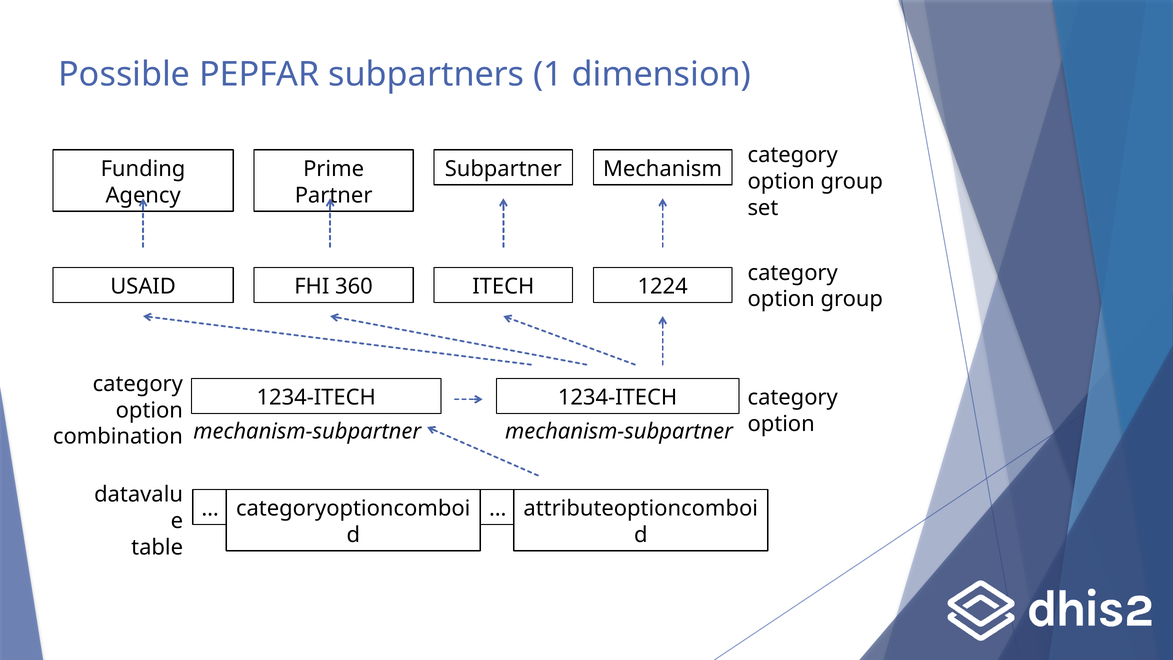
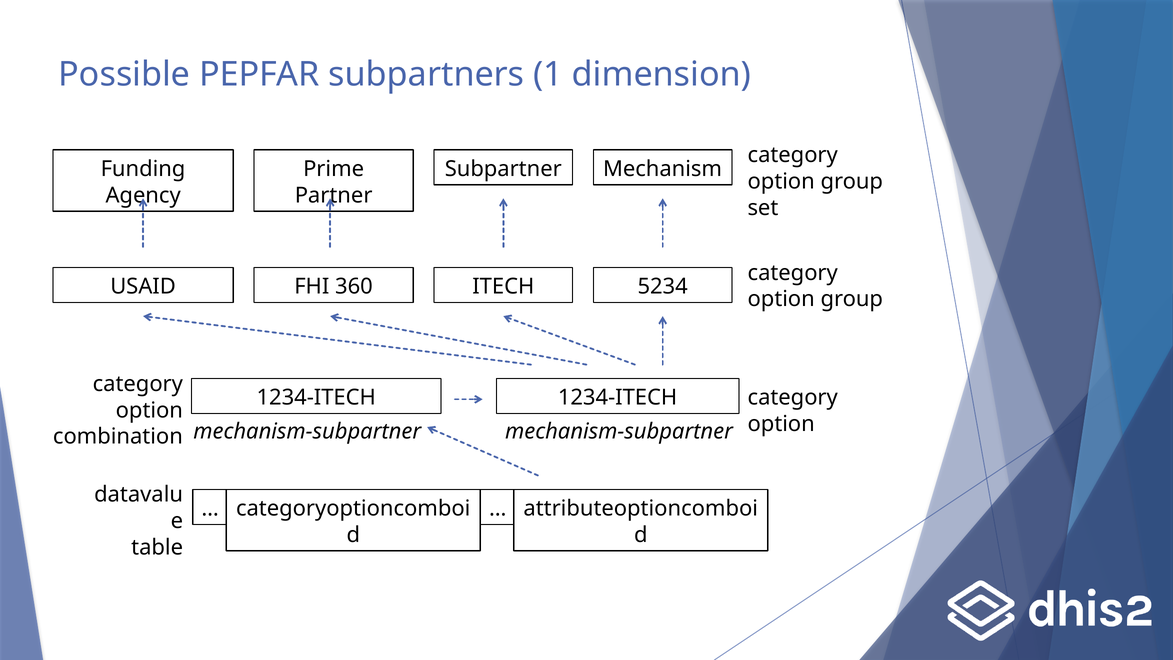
1224: 1224 -> 5234
